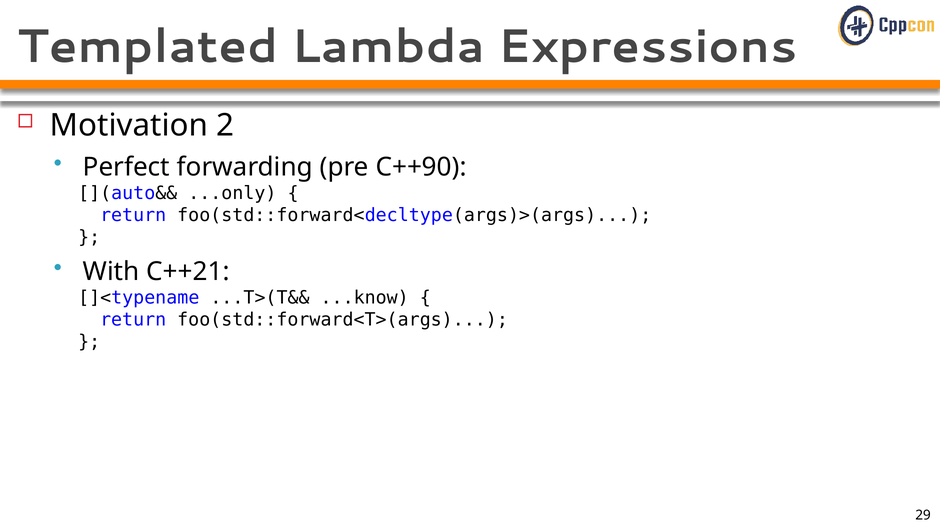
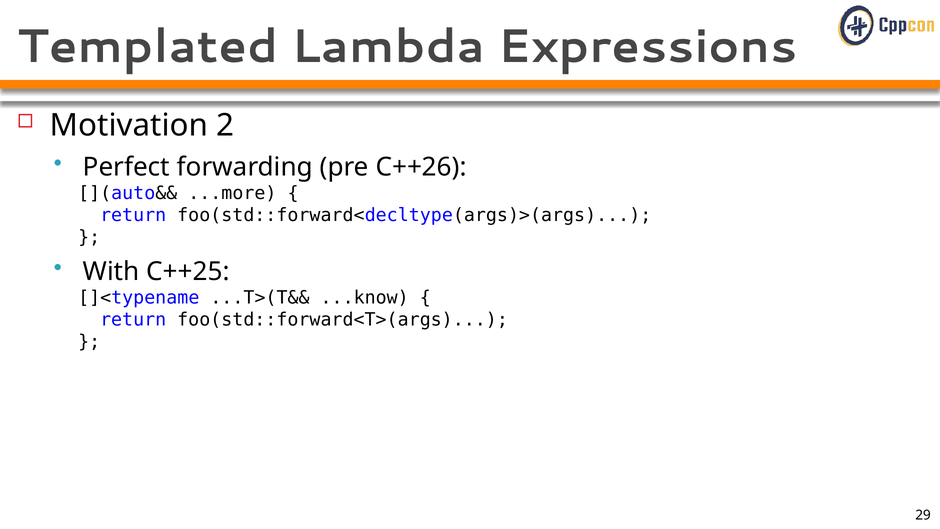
C++90: C++90 -> C++26
...only: ...only -> ...more
C++21: C++21 -> C++25
